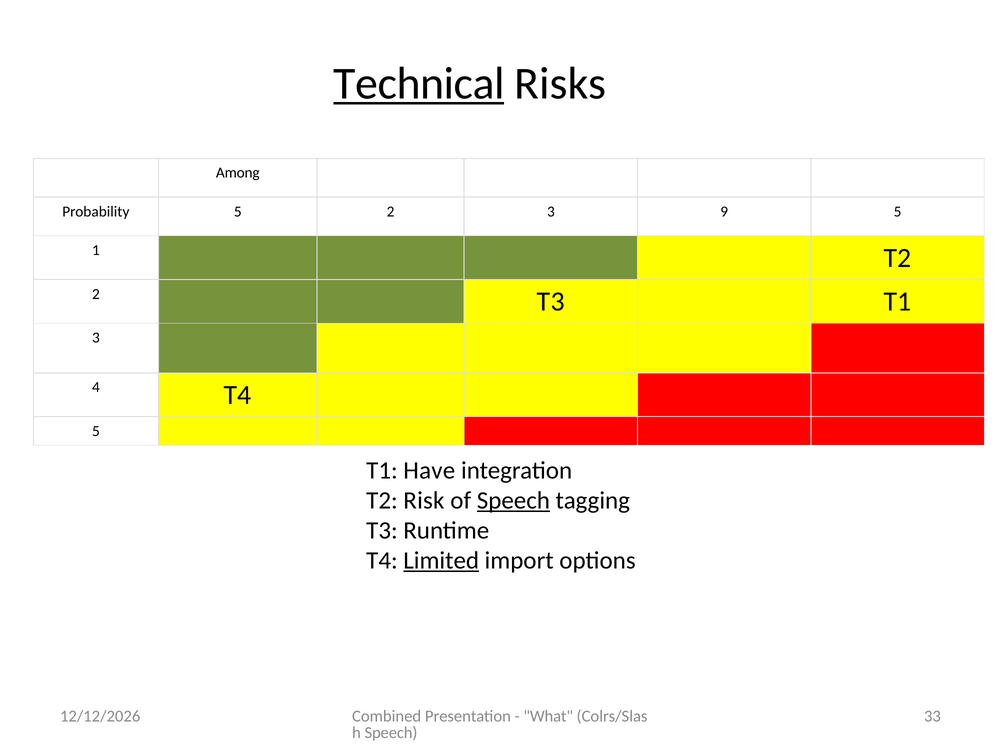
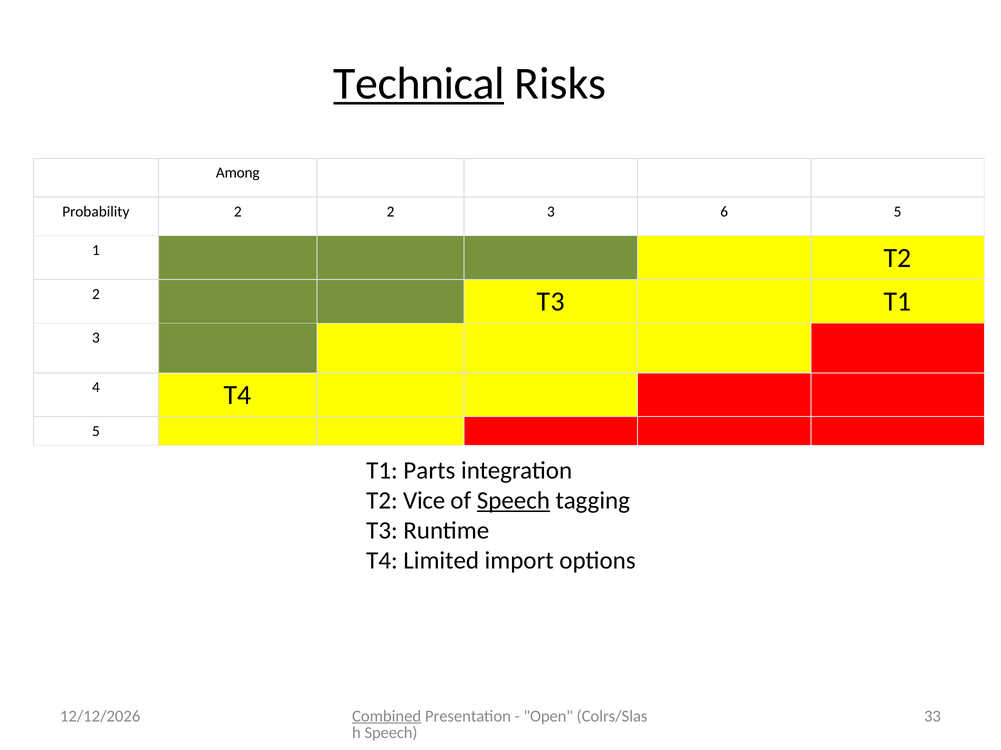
Probability 5: 5 -> 2
9: 9 -> 6
Have: Have -> Parts
Risk: Risk -> Vice
Limited underline: present -> none
Combined underline: none -> present
What: What -> Open
